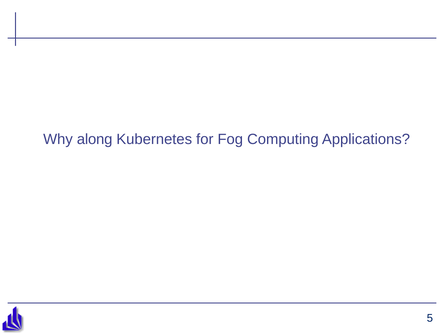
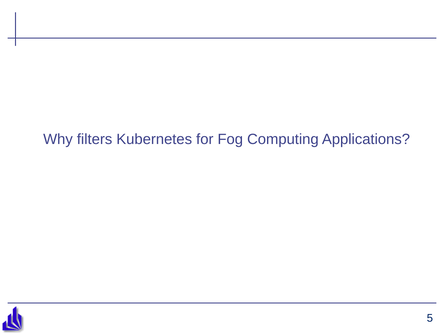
along: along -> filters
